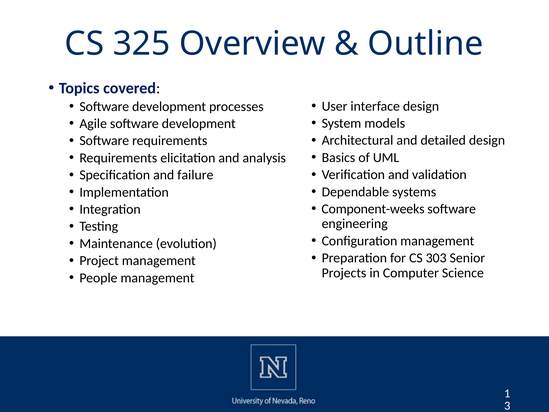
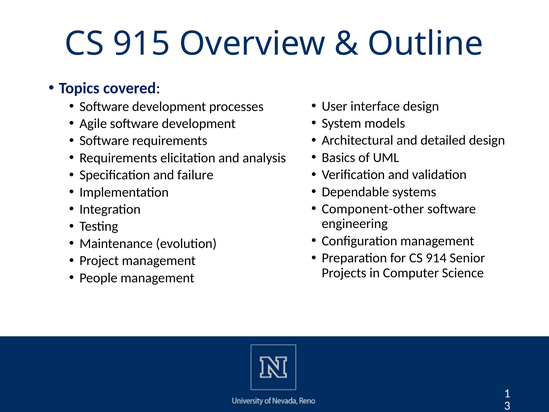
325: 325 -> 915
Component-weeks: Component-weeks -> Component-other
303: 303 -> 914
